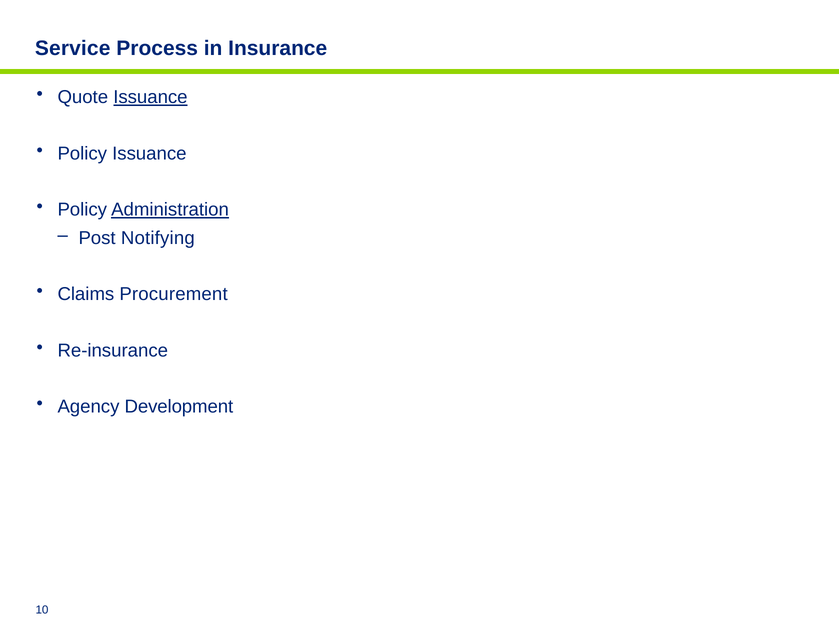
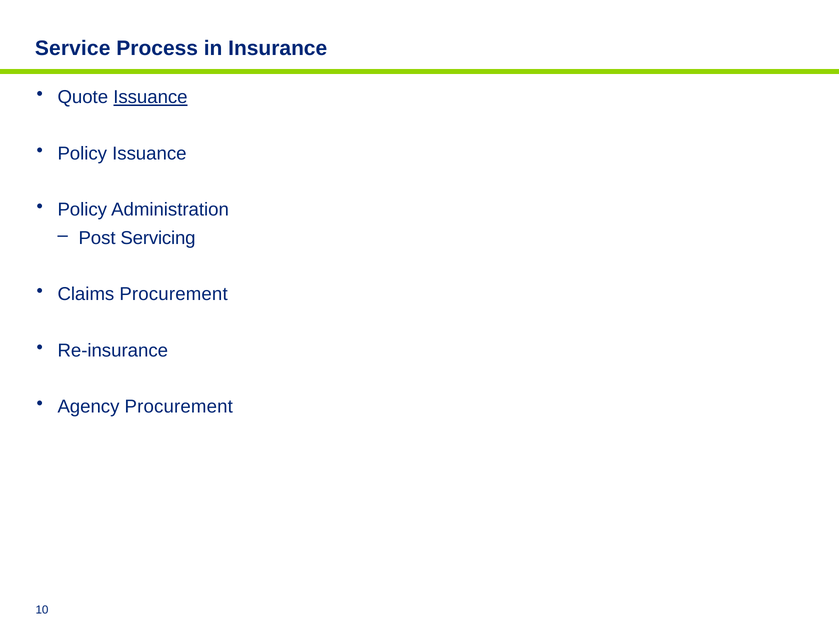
Administration underline: present -> none
Notifying: Notifying -> Servicing
Agency Development: Development -> Procurement
